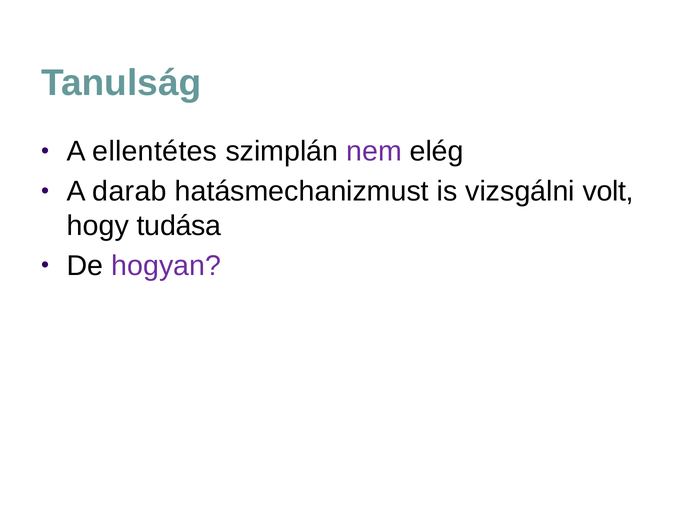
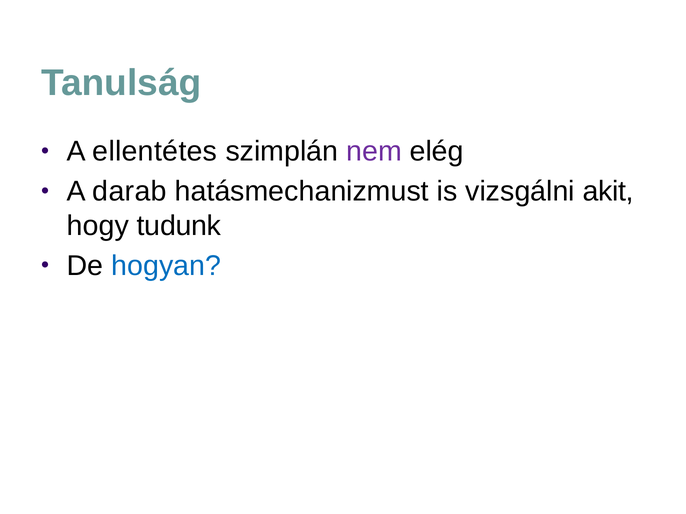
volt: volt -> akit
tudása: tudása -> tudunk
hogyan colour: purple -> blue
